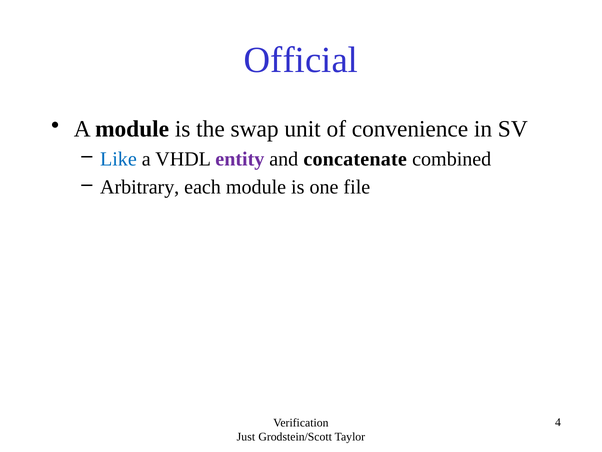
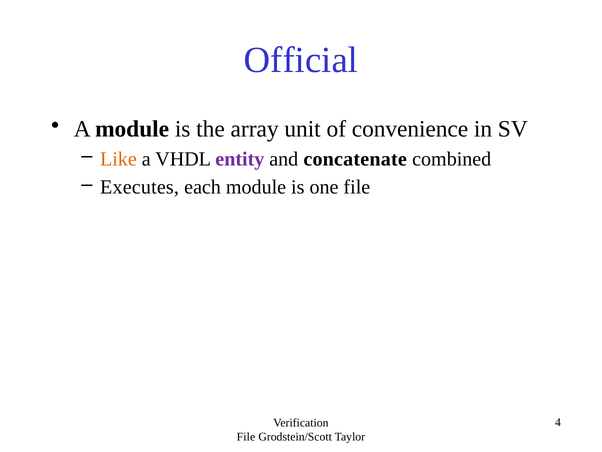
swap: swap -> array
Like colour: blue -> orange
Arbitrary: Arbitrary -> Executes
Just at (246, 436): Just -> File
